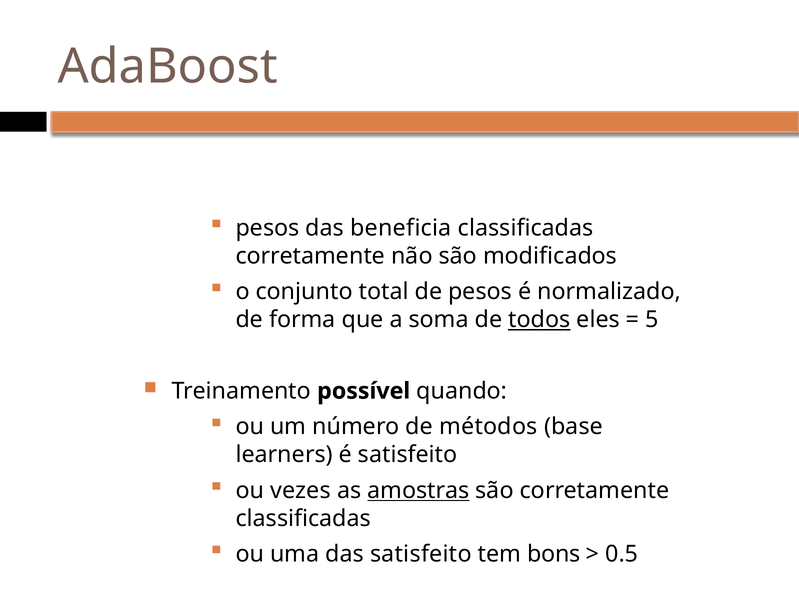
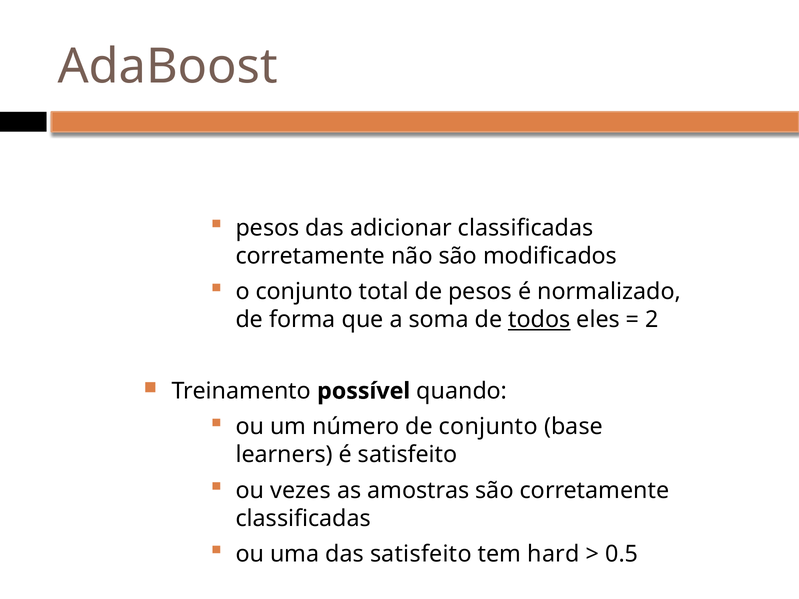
beneficia: beneficia -> adicionar
5: 5 -> 2
de métodos: métodos -> conjunto
amostras underline: present -> none
bons: bons -> hard
